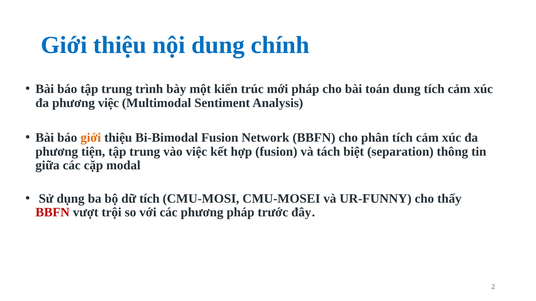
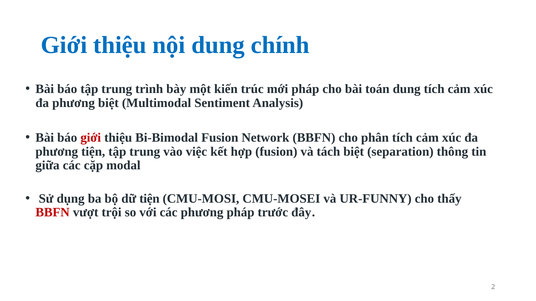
phương việc: việc -> biệt
giới at (91, 138) colour: orange -> red
dữ tích: tích -> tiện
